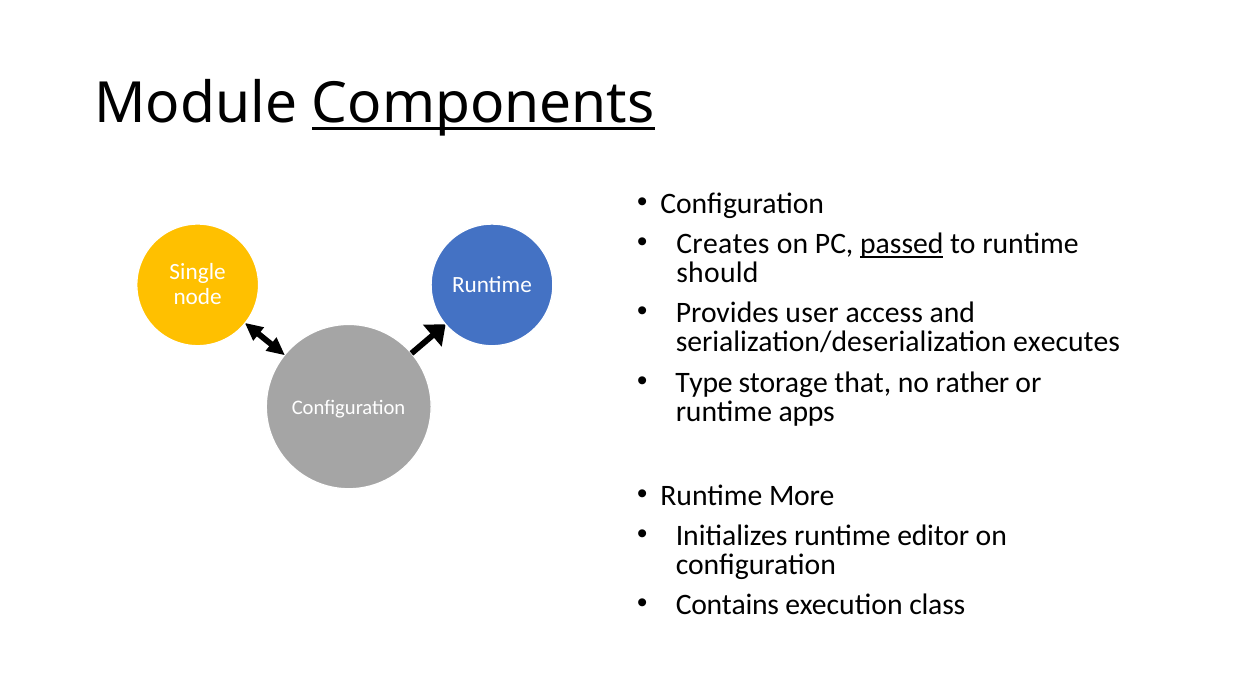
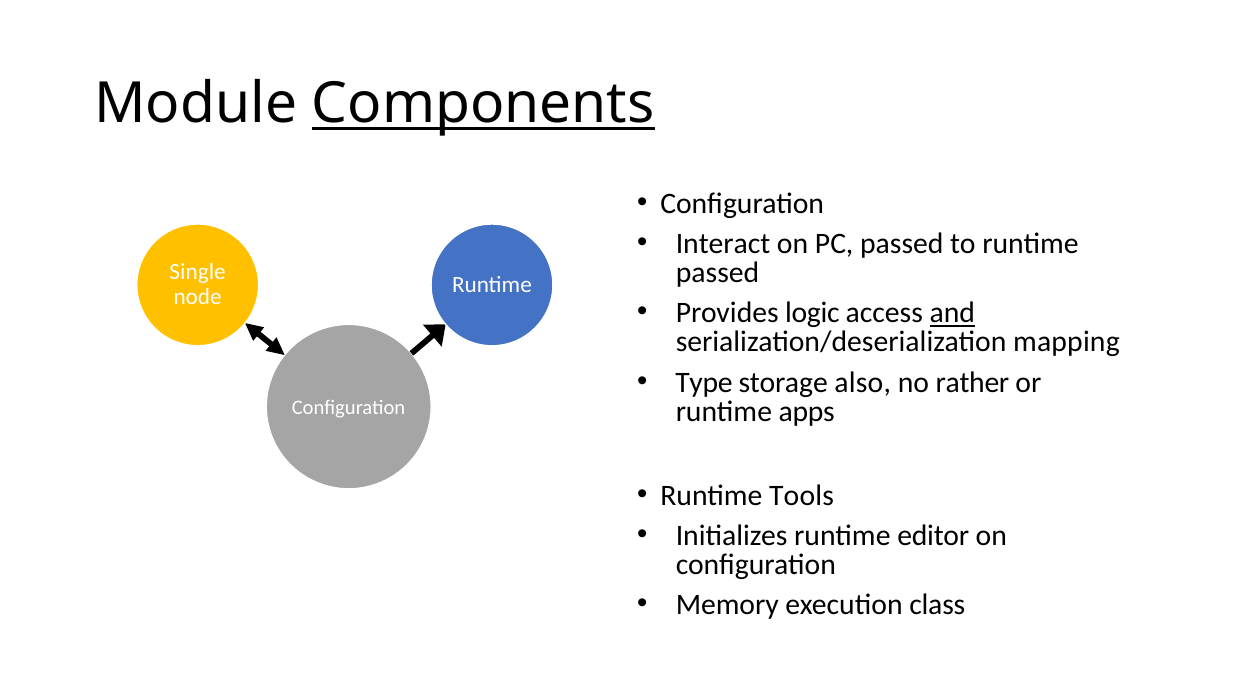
Creates: Creates -> Interact
passed at (902, 244) underline: present -> none
should at (717, 273): should -> passed
user: user -> logic
and underline: none -> present
executes: executes -> mapping
that: that -> also
More: More -> Tools
Contains: Contains -> Memory
